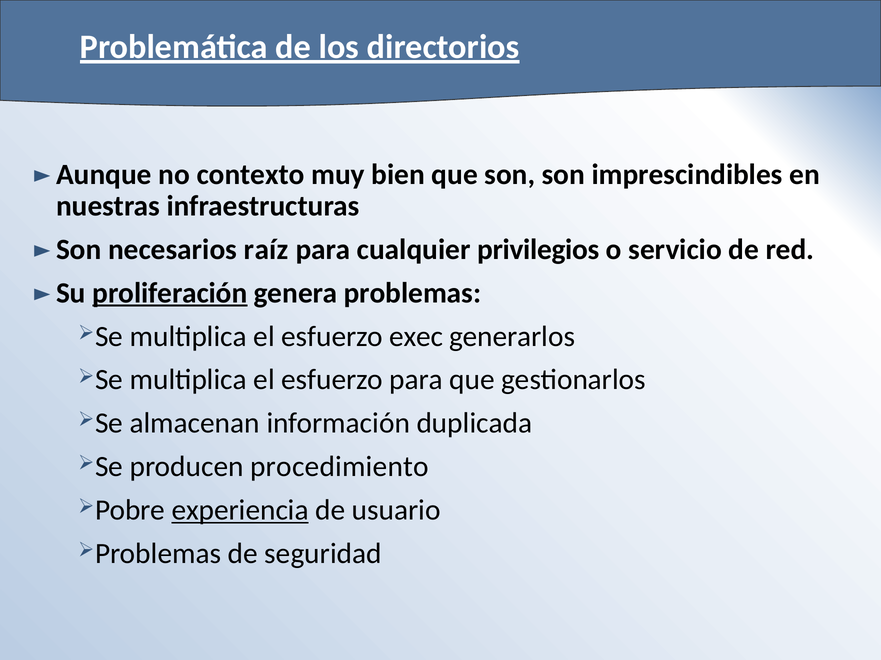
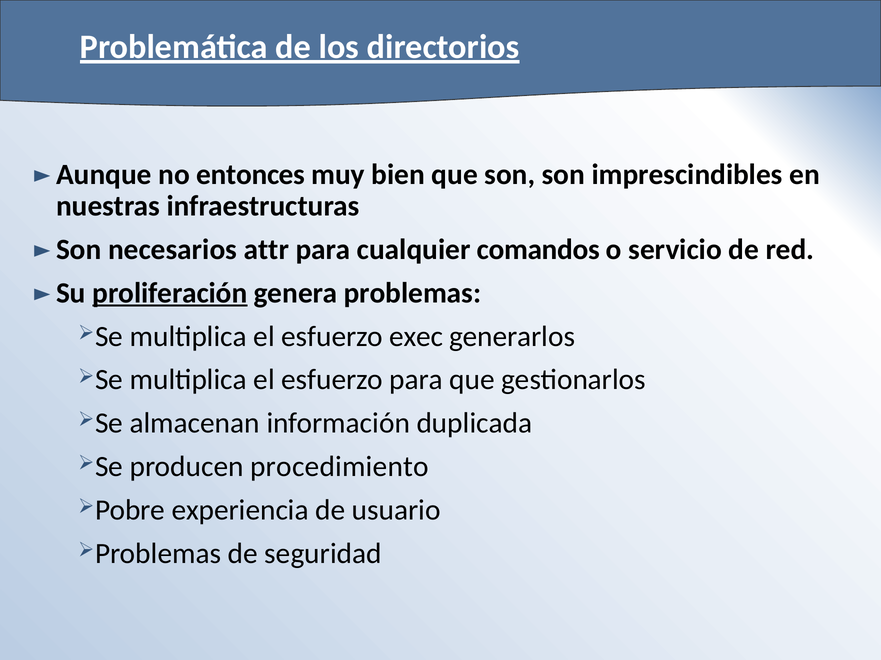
contexto: contexto -> entonces
raíz: raíz -> attr
privilegios: privilegios -> comandos
experiencia underline: present -> none
